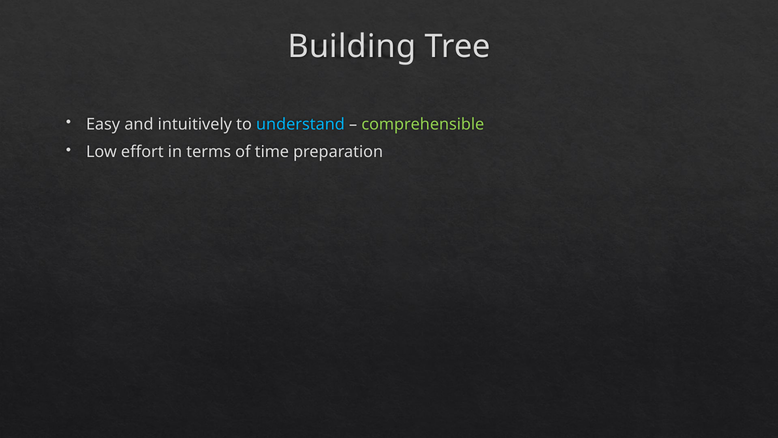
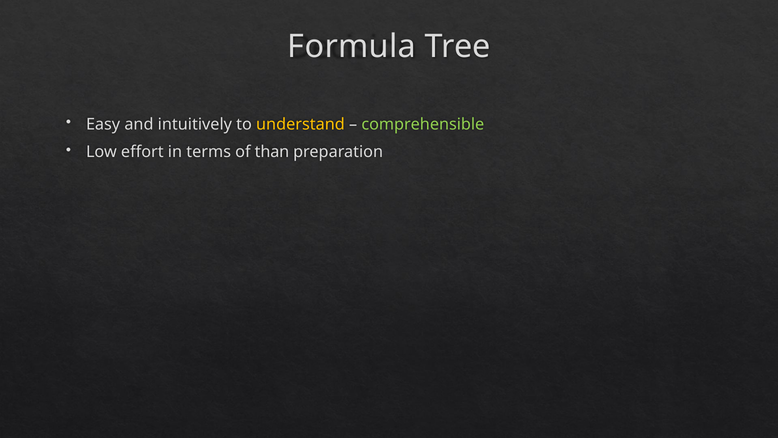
Building: Building -> Formula
understand colour: light blue -> yellow
time: time -> than
